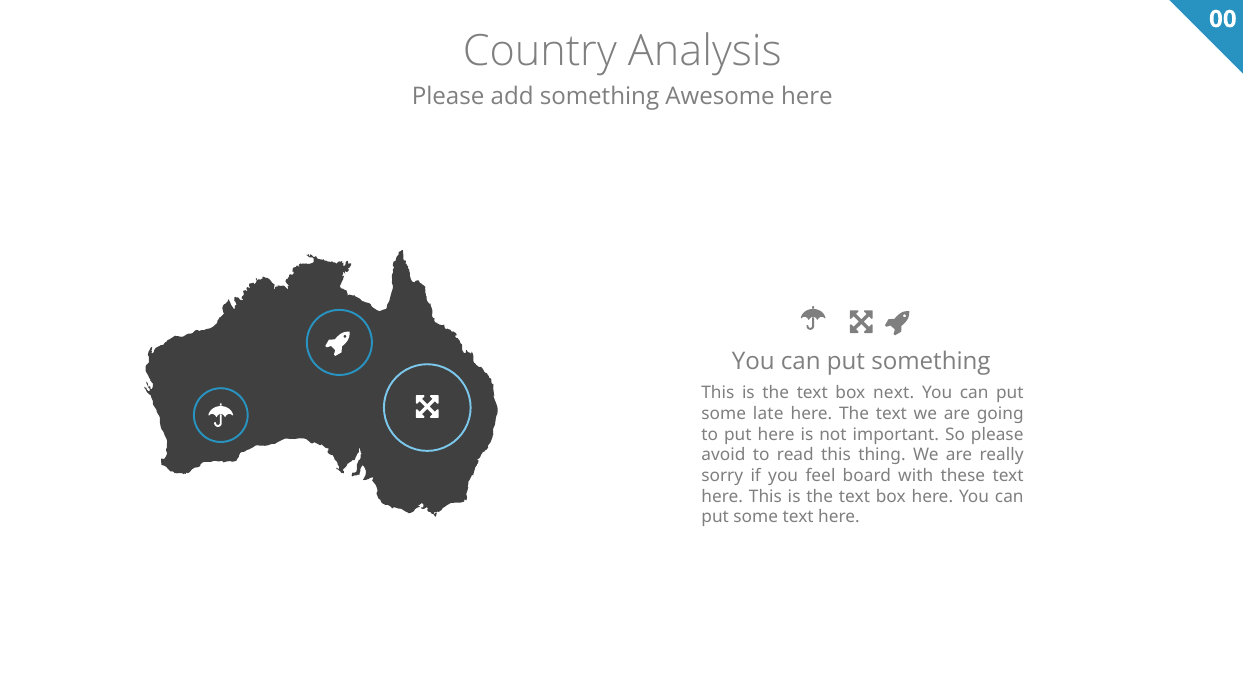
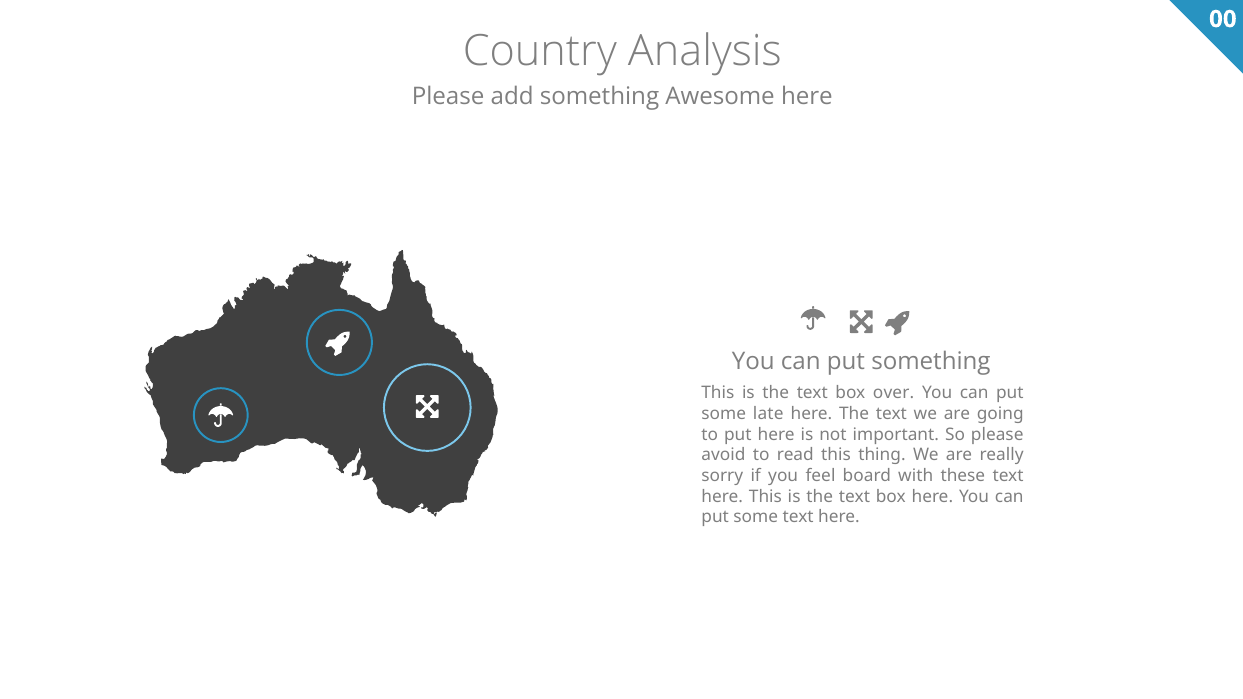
next: next -> over
